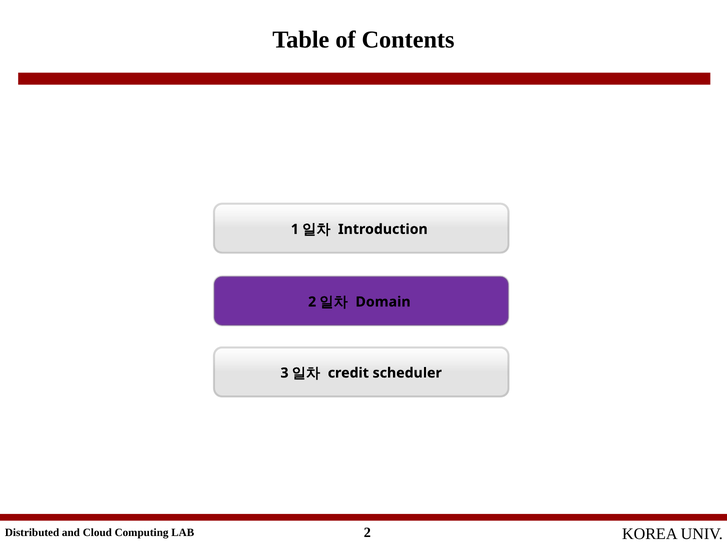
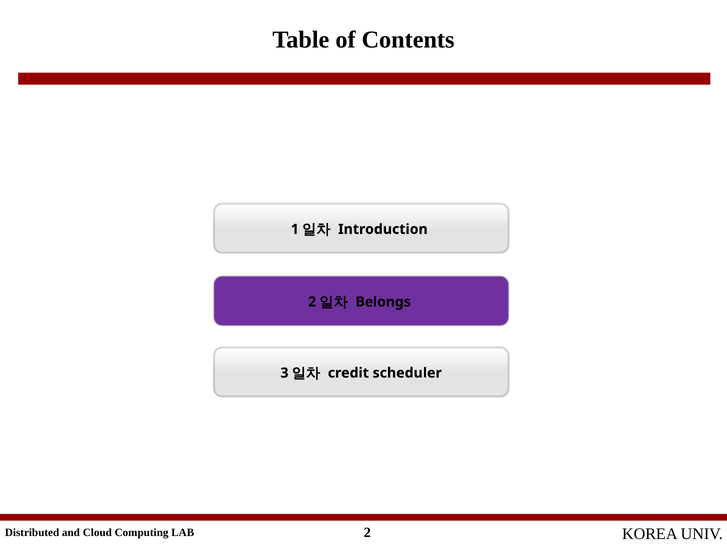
Domain: Domain -> Belongs
